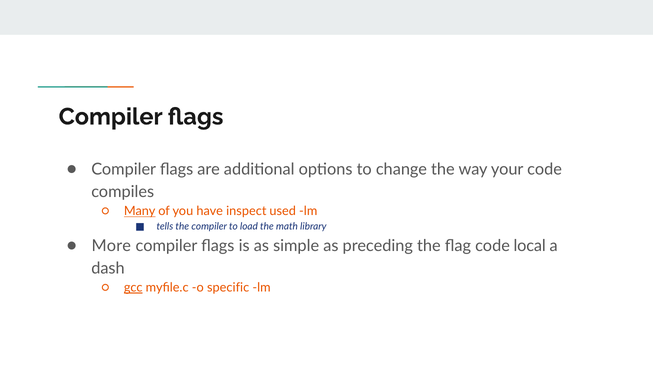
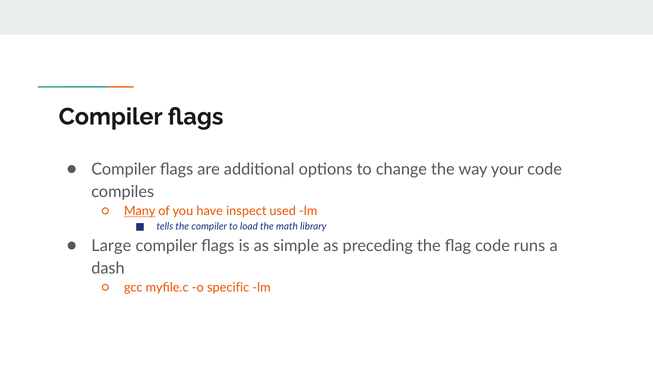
More: More -> Large
local: local -> runs
gcc underline: present -> none
